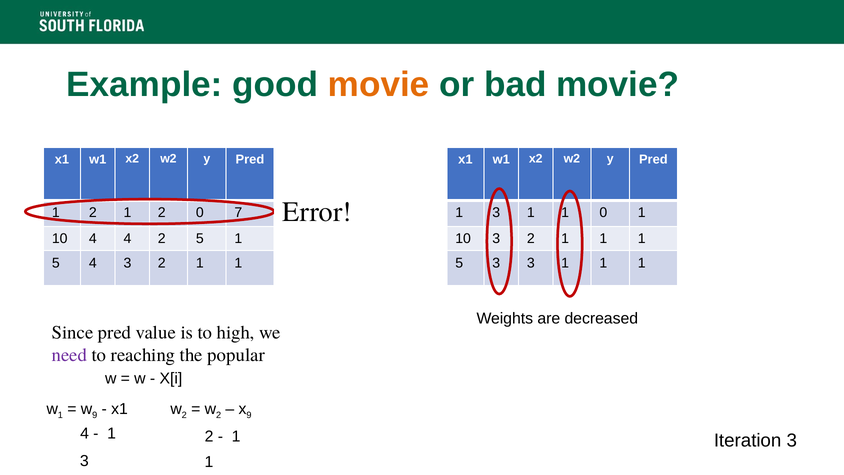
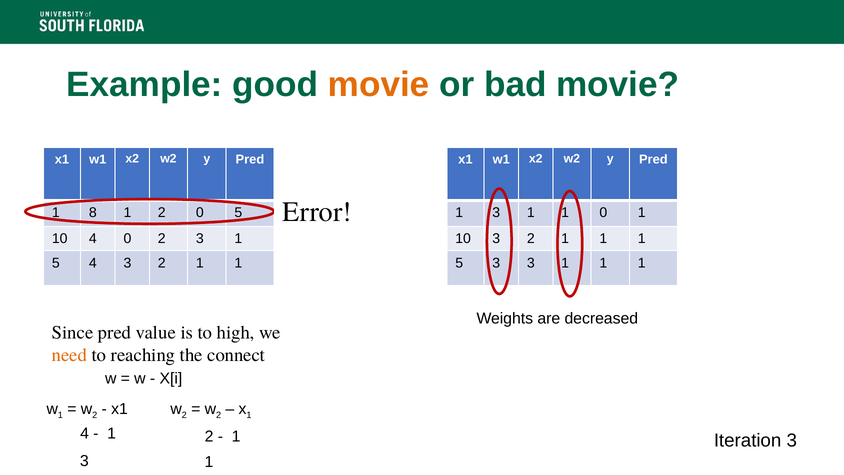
2 at (93, 213): 2 -> 8
0 7: 7 -> 5
4 4: 4 -> 0
2 5: 5 -> 3
need colour: purple -> orange
popular: popular -> connect
9 at (95, 415): 9 -> 2
9 at (249, 415): 9 -> 1
